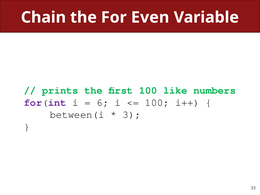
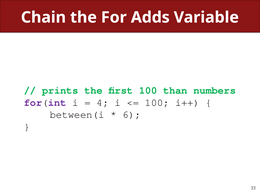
Even: Even -> Adds
like: like -> than
6: 6 -> 4
3: 3 -> 6
